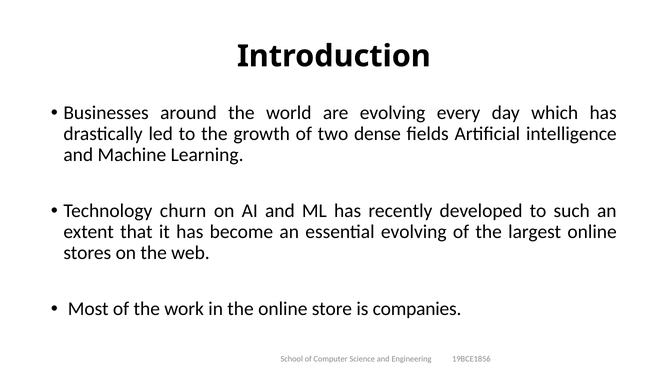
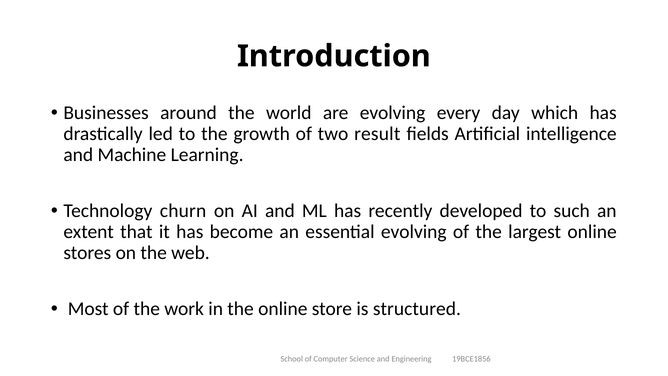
dense: dense -> result
companies: companies -> structured
